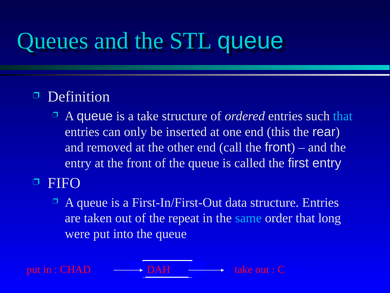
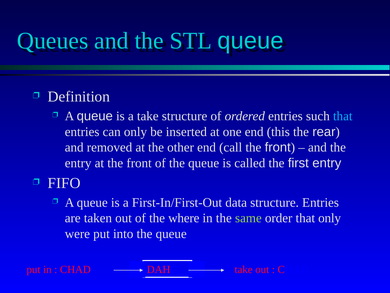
repeat: repeat -> where
same colour: light blue -> light green
that long: long -> only
